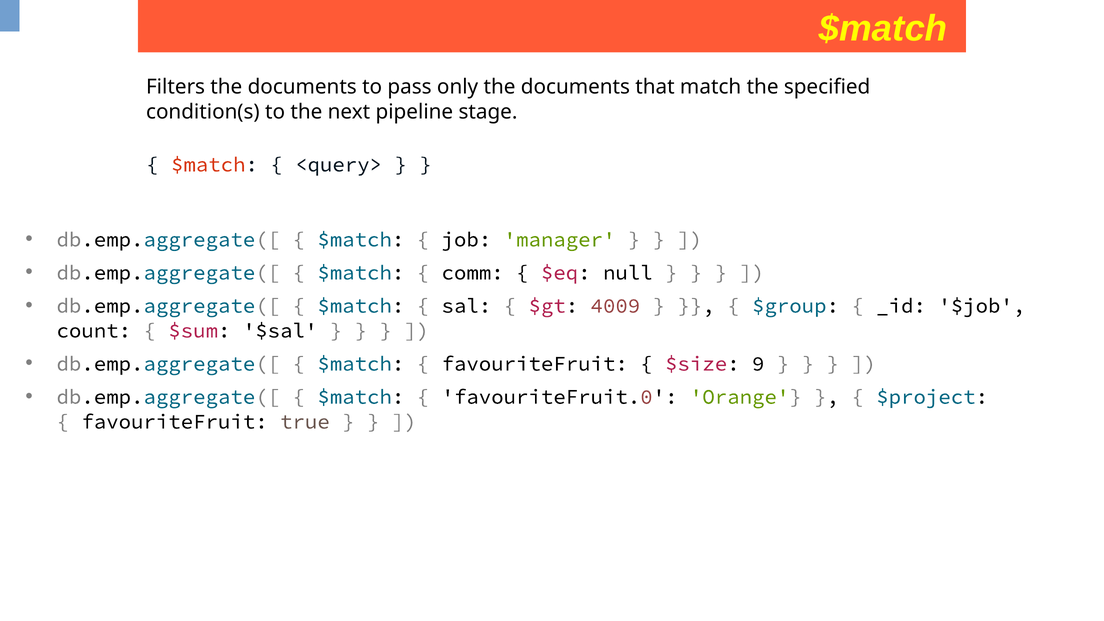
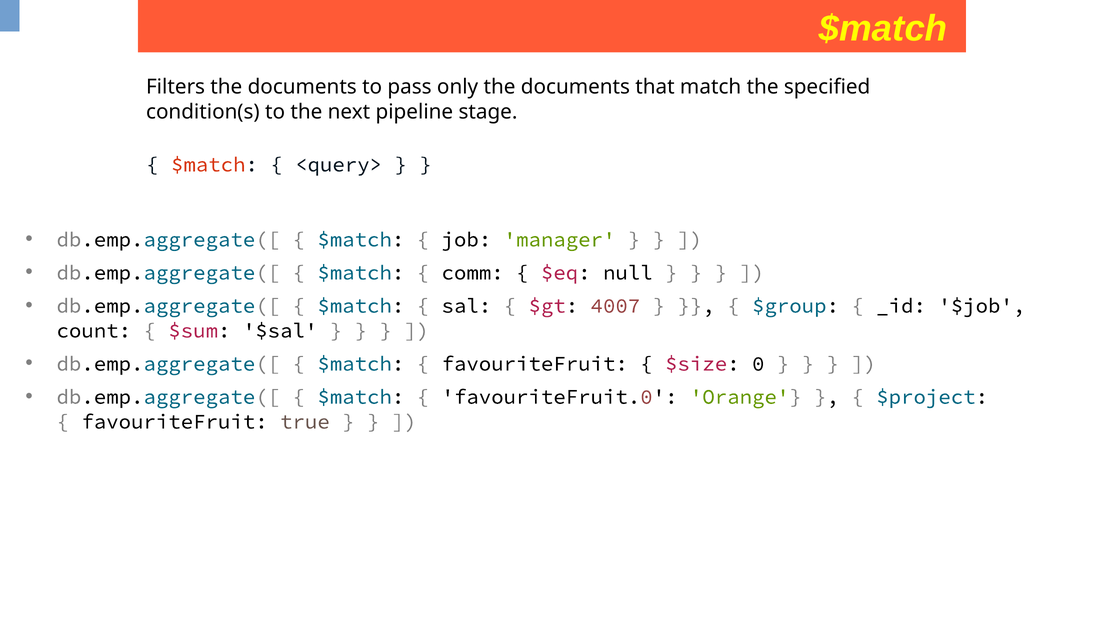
4009: 4009 -> 4007
9: 9 -> 0
